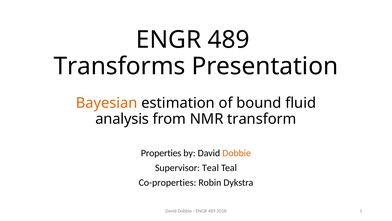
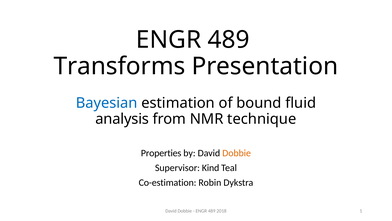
Bayesian colour: orange -> blue
transform: transform -> technique
Supervisor Teal: Teal -> Kind
Co-properties: Co-properties -> Co-estimation
